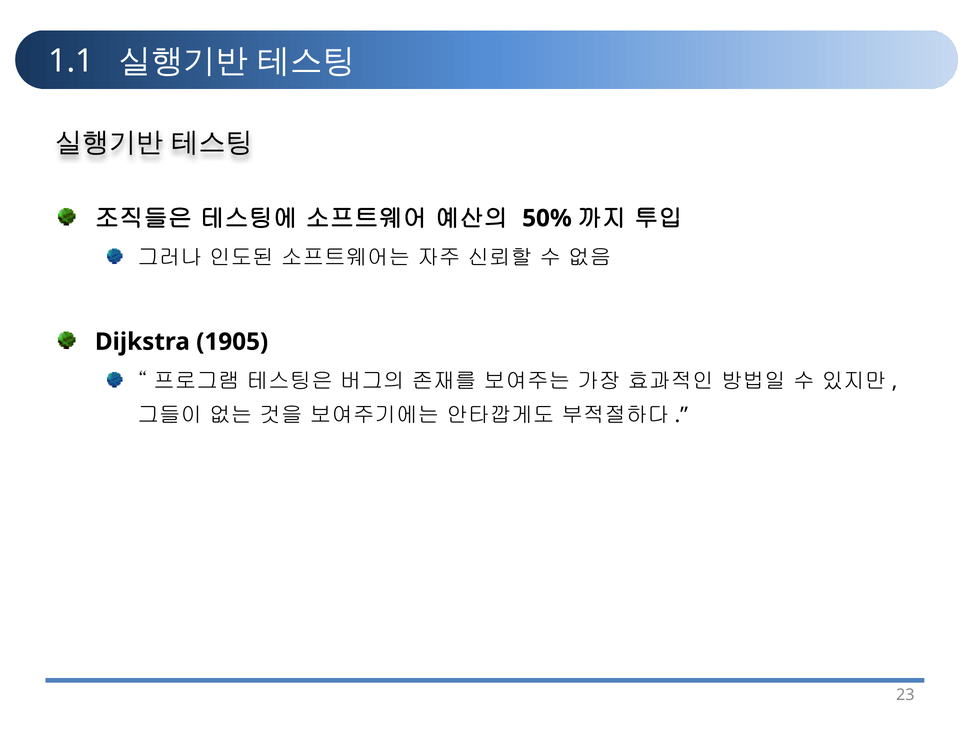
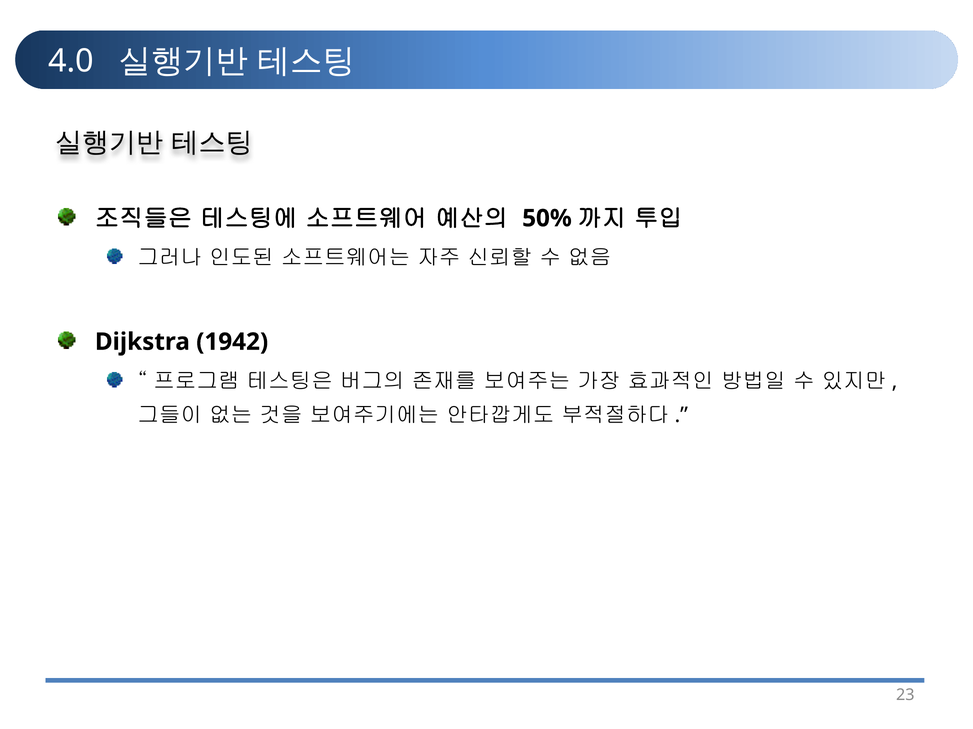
1.1: 1.1 -> 4.0
1905: 1905 -> 1942
